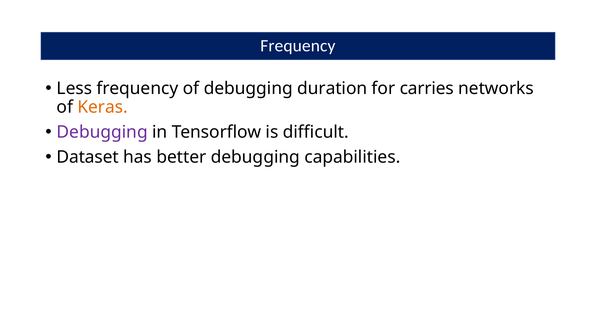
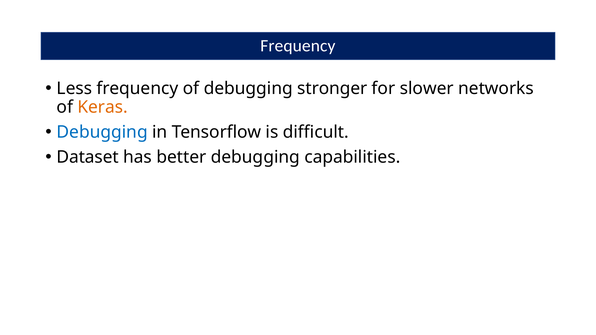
duration: duration -> stronger
carries: carries -> slower
Debugging at (102, 132) colour: purple -> blue
